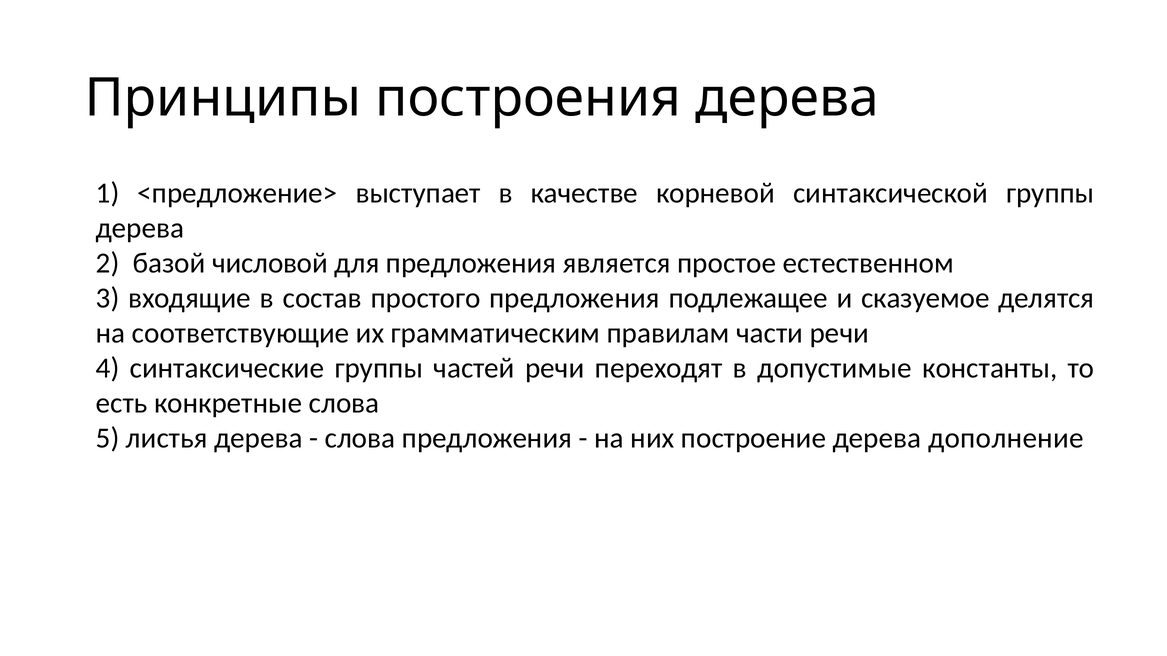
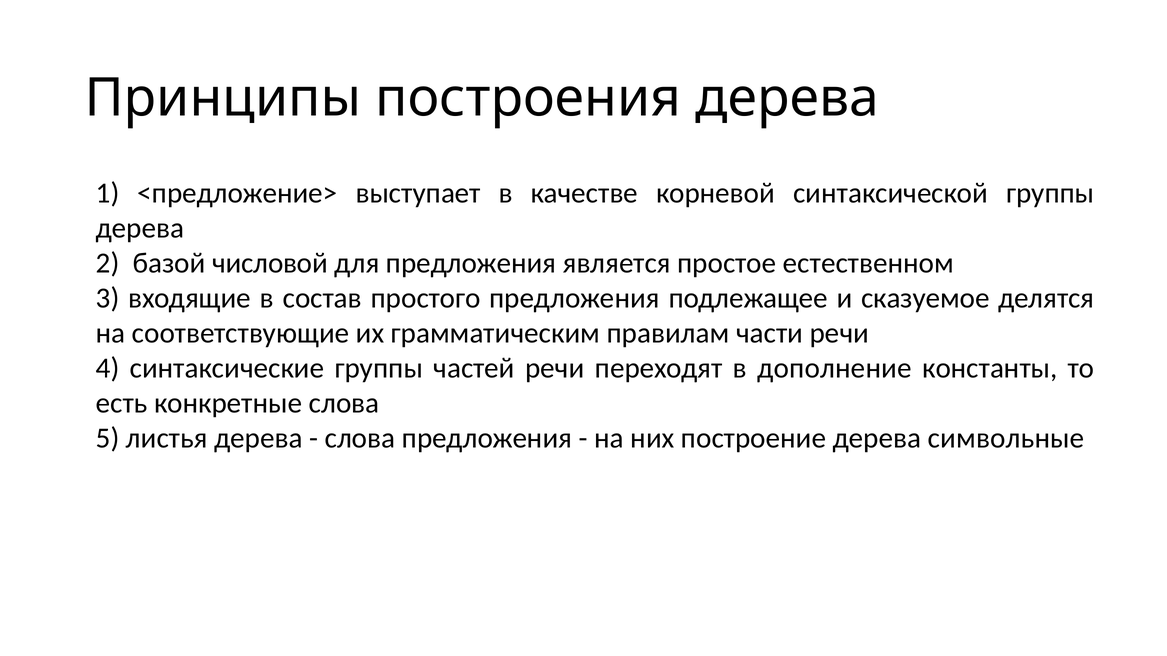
допустимые: допустимые -> дополнение
дополнение: дополнение -> символьные
